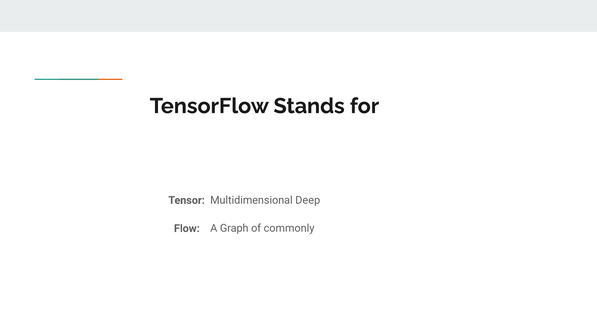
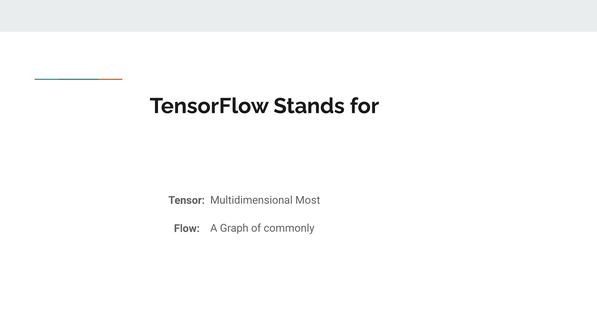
Deep: Deep -> Most
